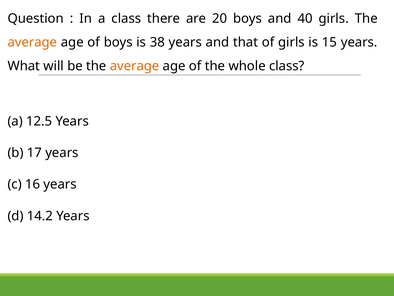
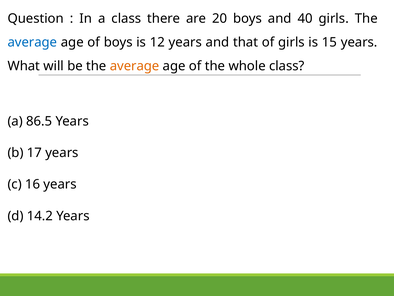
average at (32, 42) colour: orange -> blue
38: 38 -> 12
12.5: 12.5 -> 86.5
